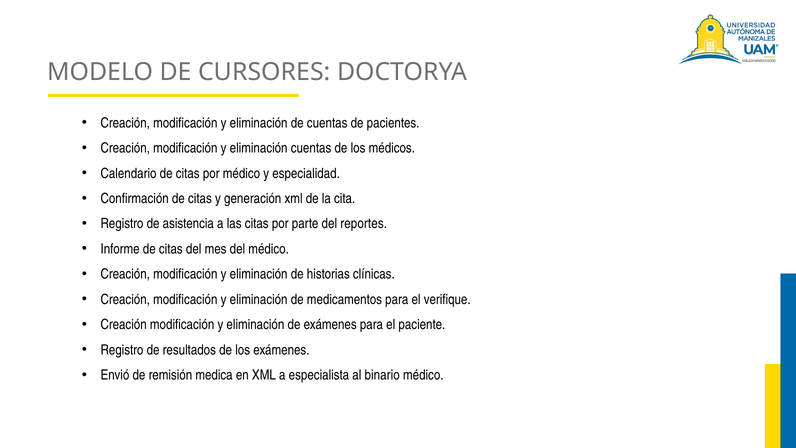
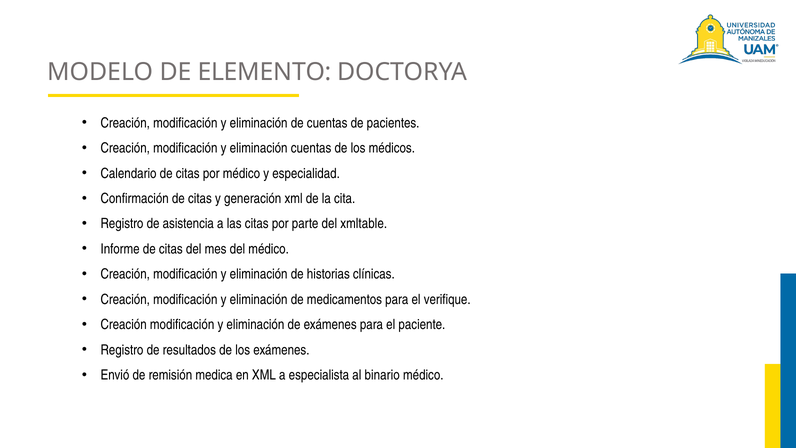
CURSORES: CURSORES -> ELEMENTO
reportes: reportes -> xmltable
